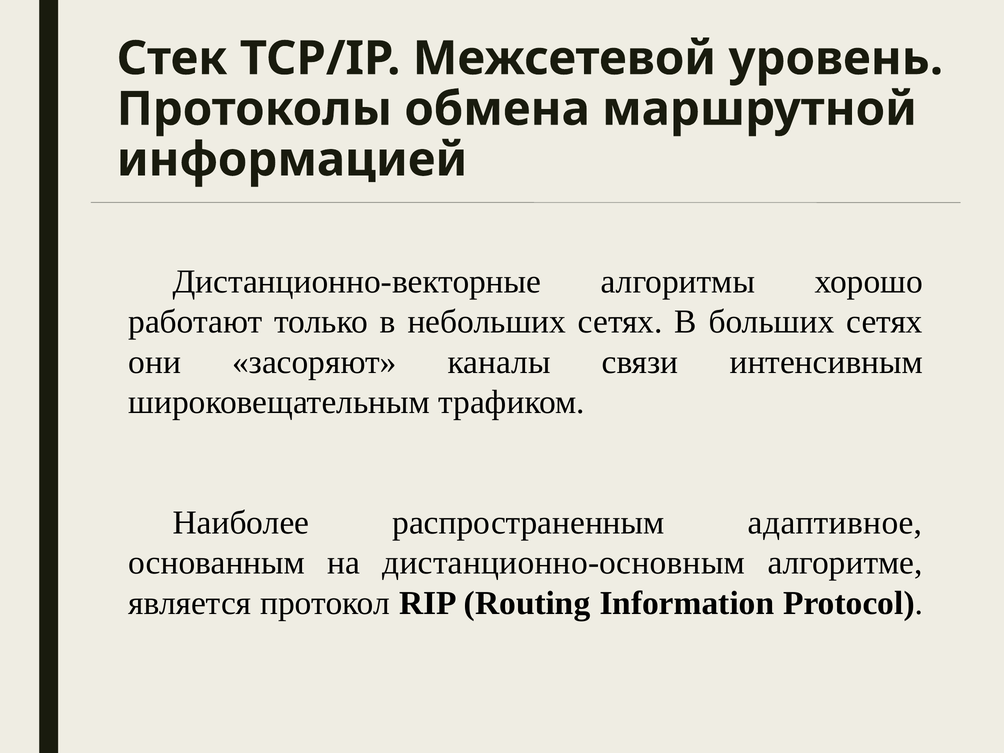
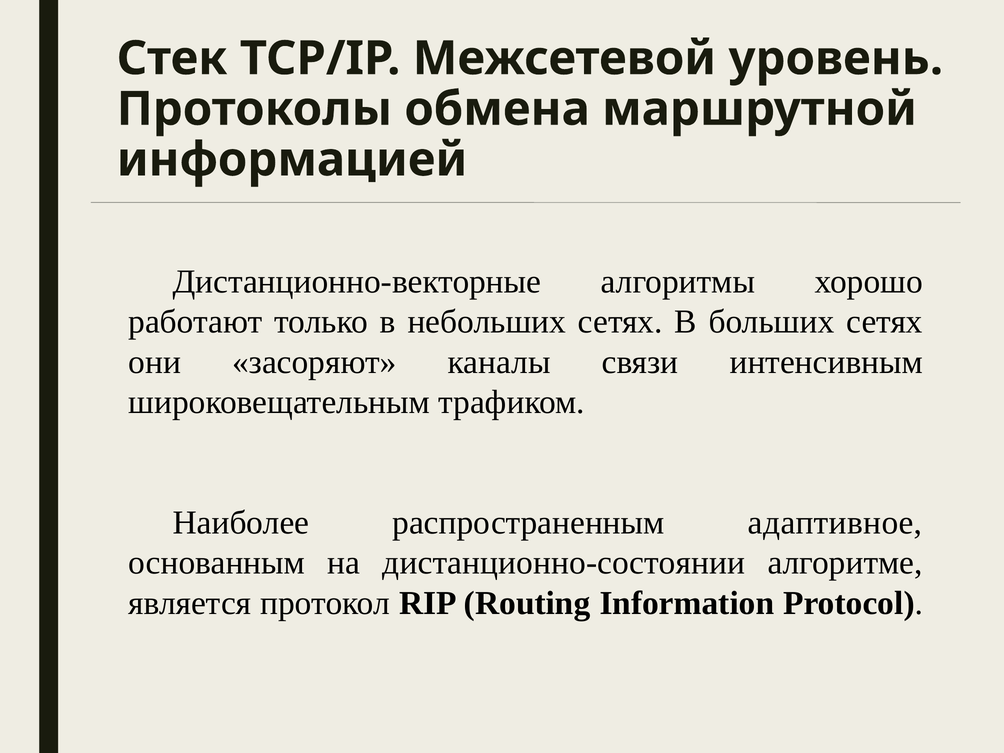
дистанционно-основным: дистанционно-основным -> дистанционно-состоянии
